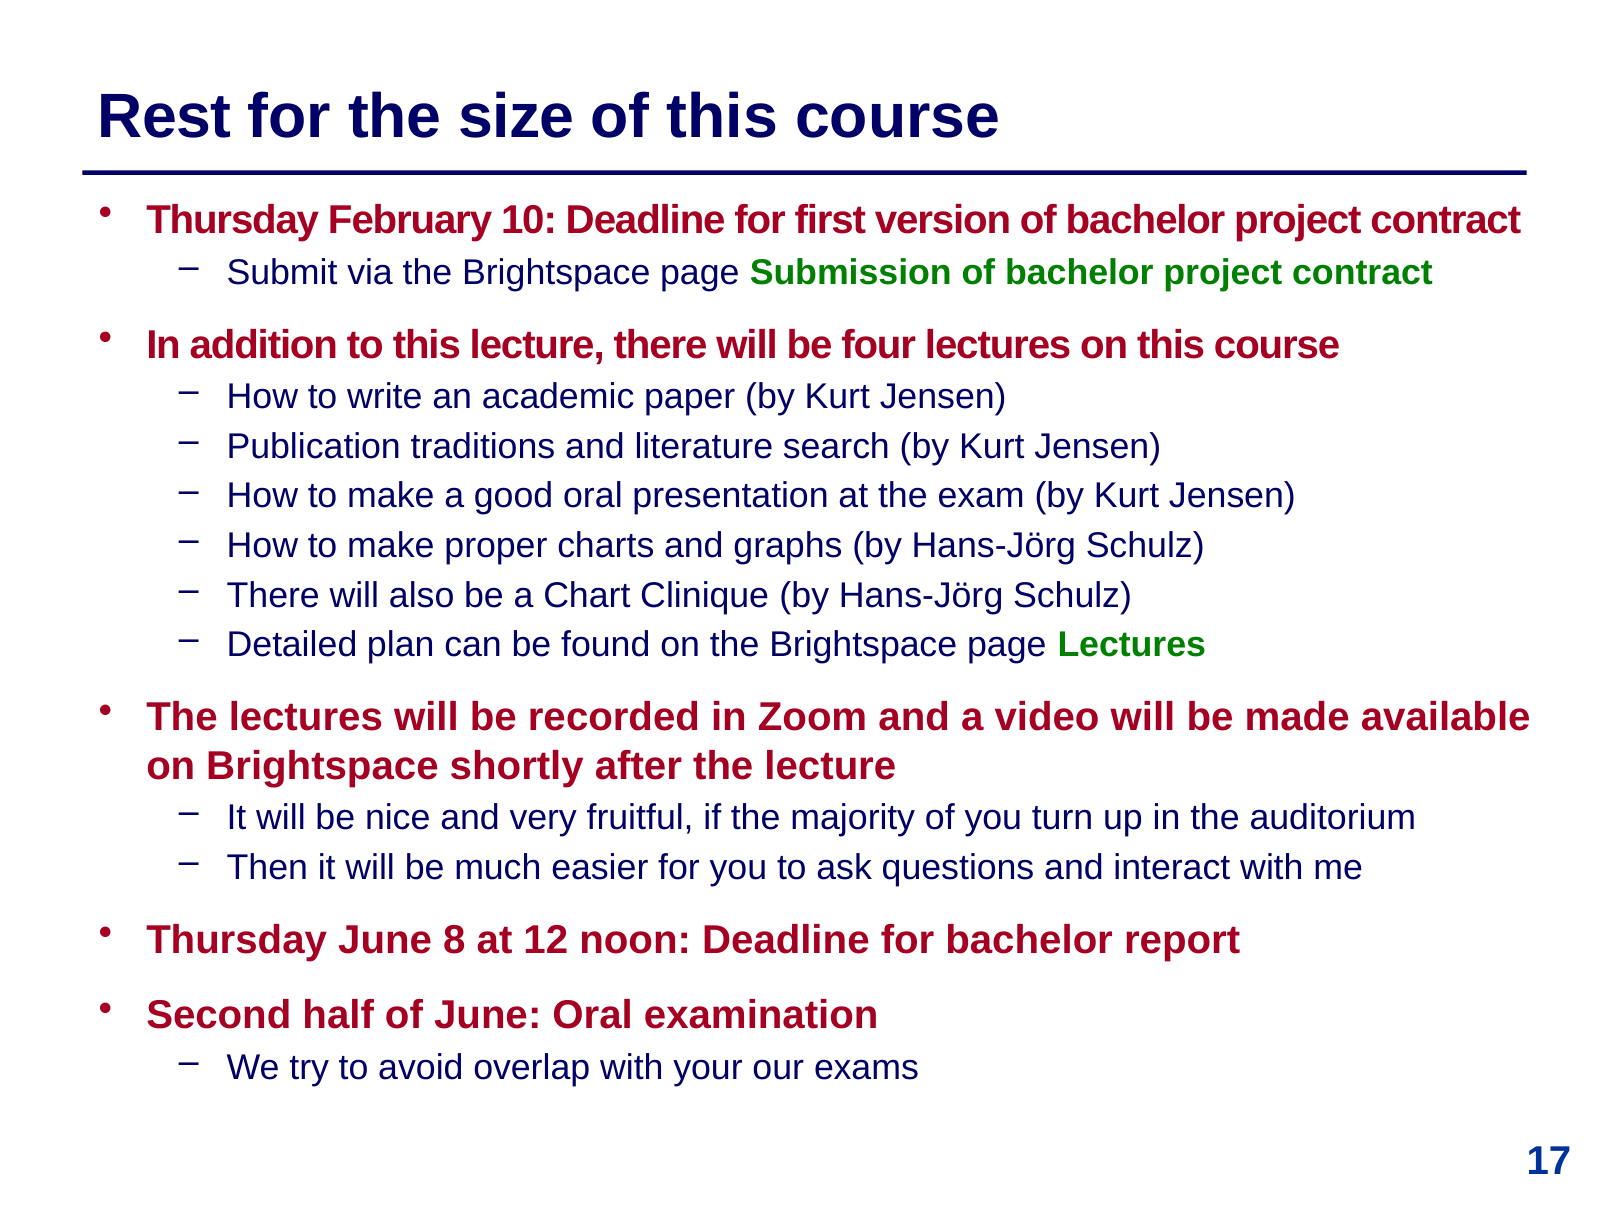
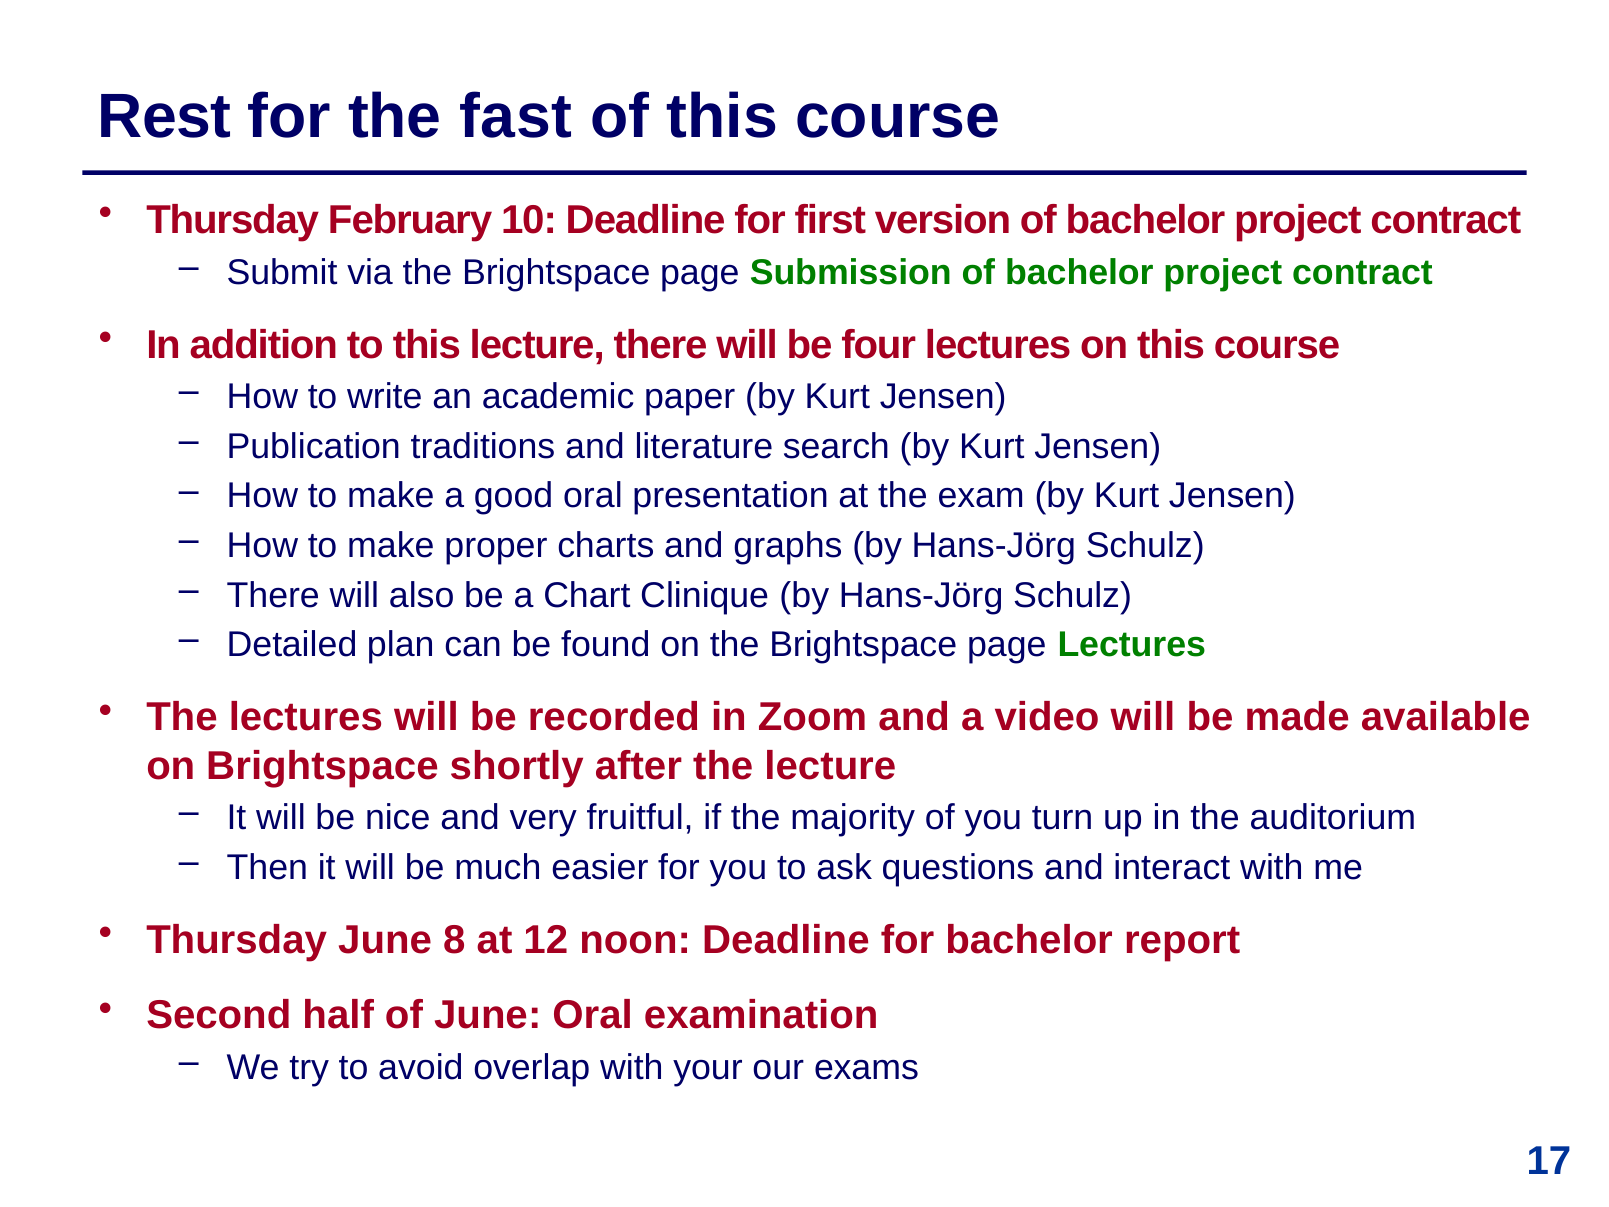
size: size -> fast
